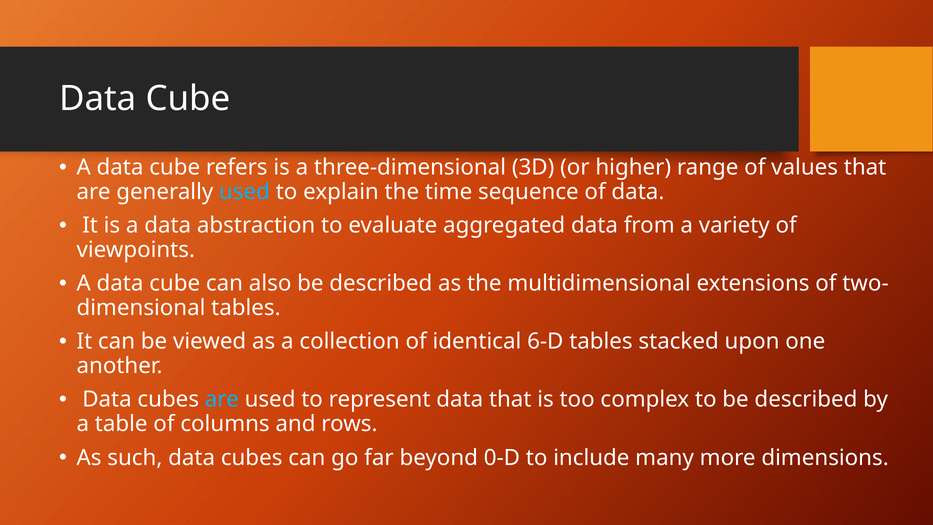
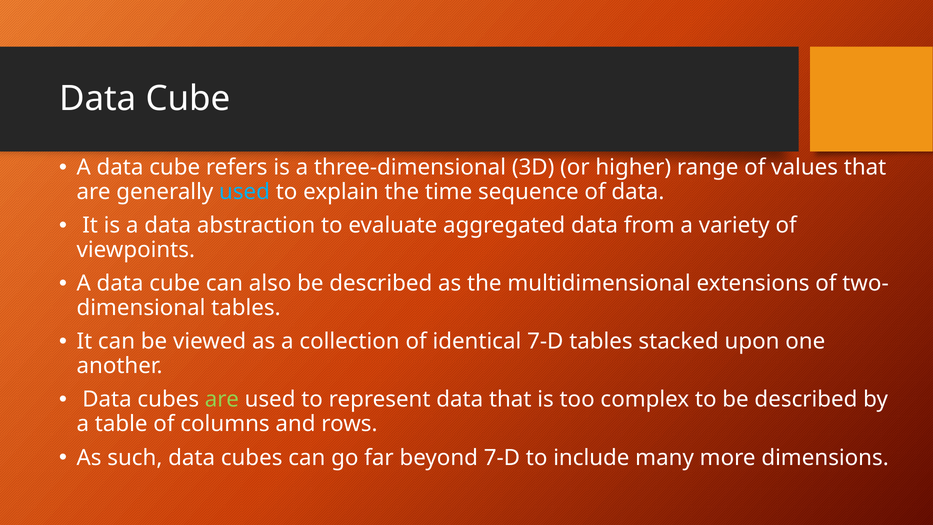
identical 6-D: 6-D -> 7-D
are at (222, 399) colour: light blue -> light green
beyond 0-D: 0-D -> 7-D
